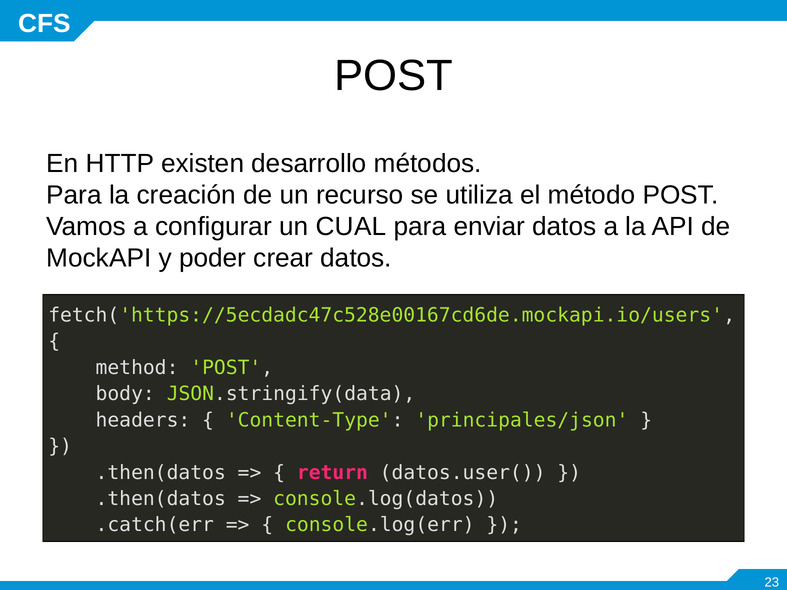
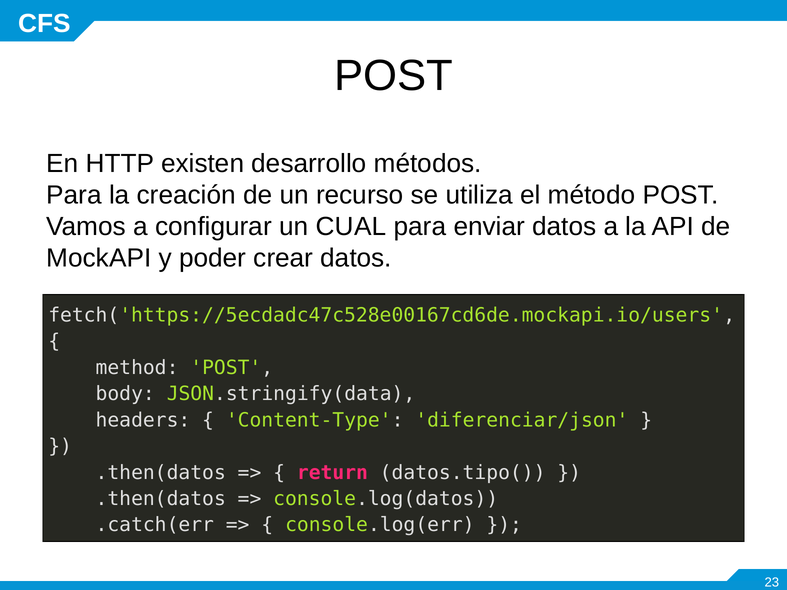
principales/json: principales/json -> diferenciar/json
datos.user(: datos.user( -> datos.tipo(
